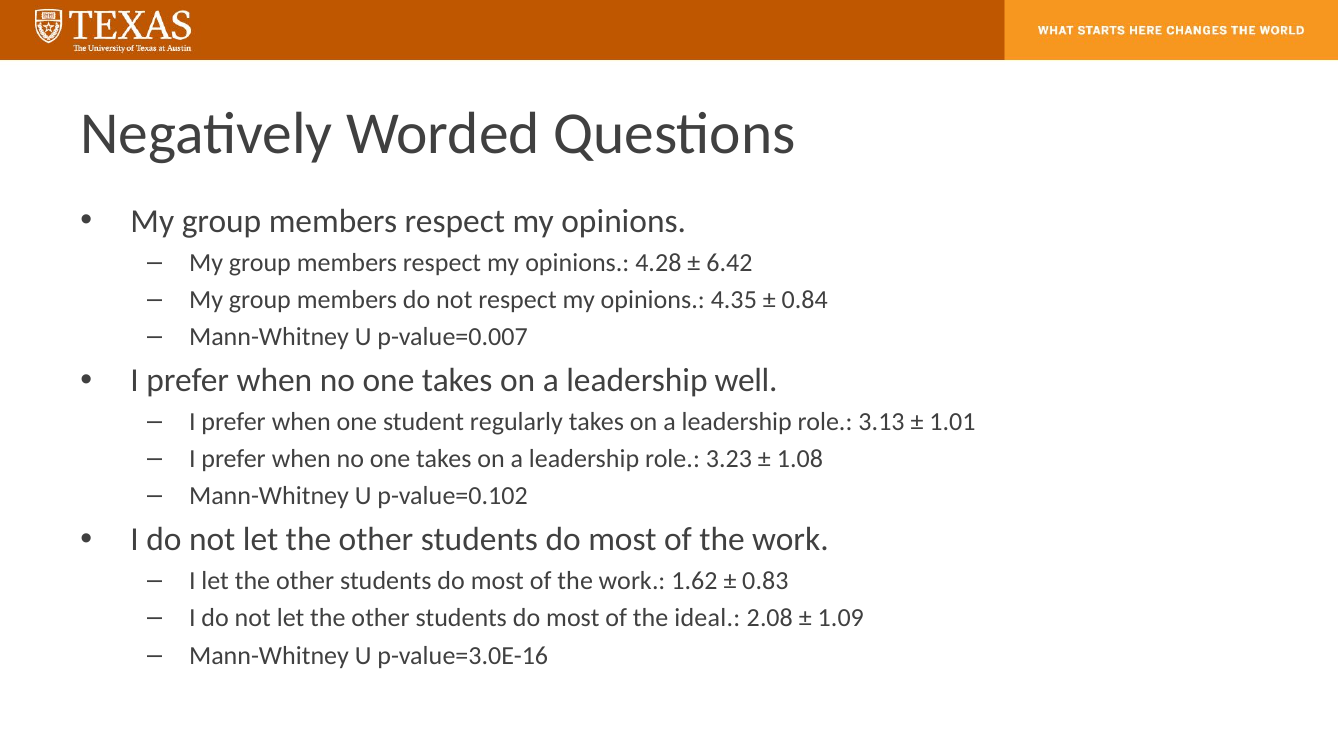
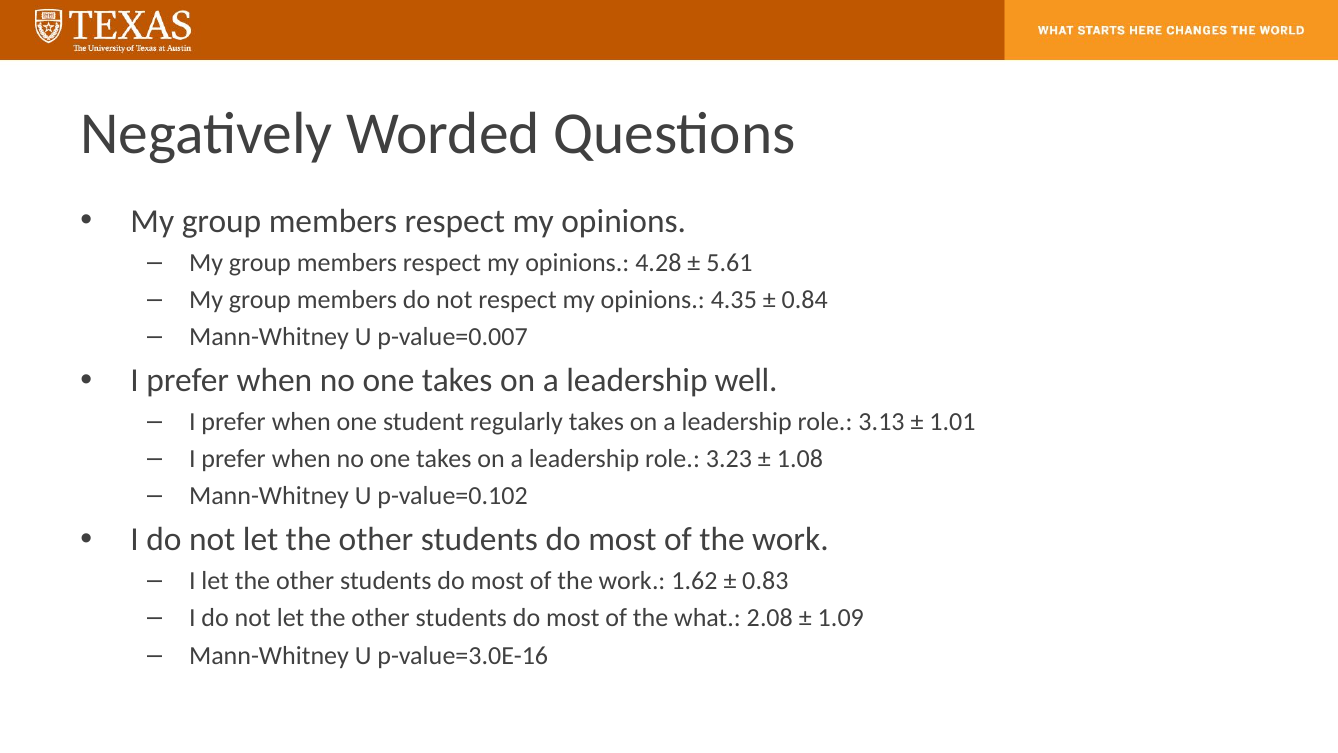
6.42: 6.42 -> 5.61
ideal: ideal -> what
